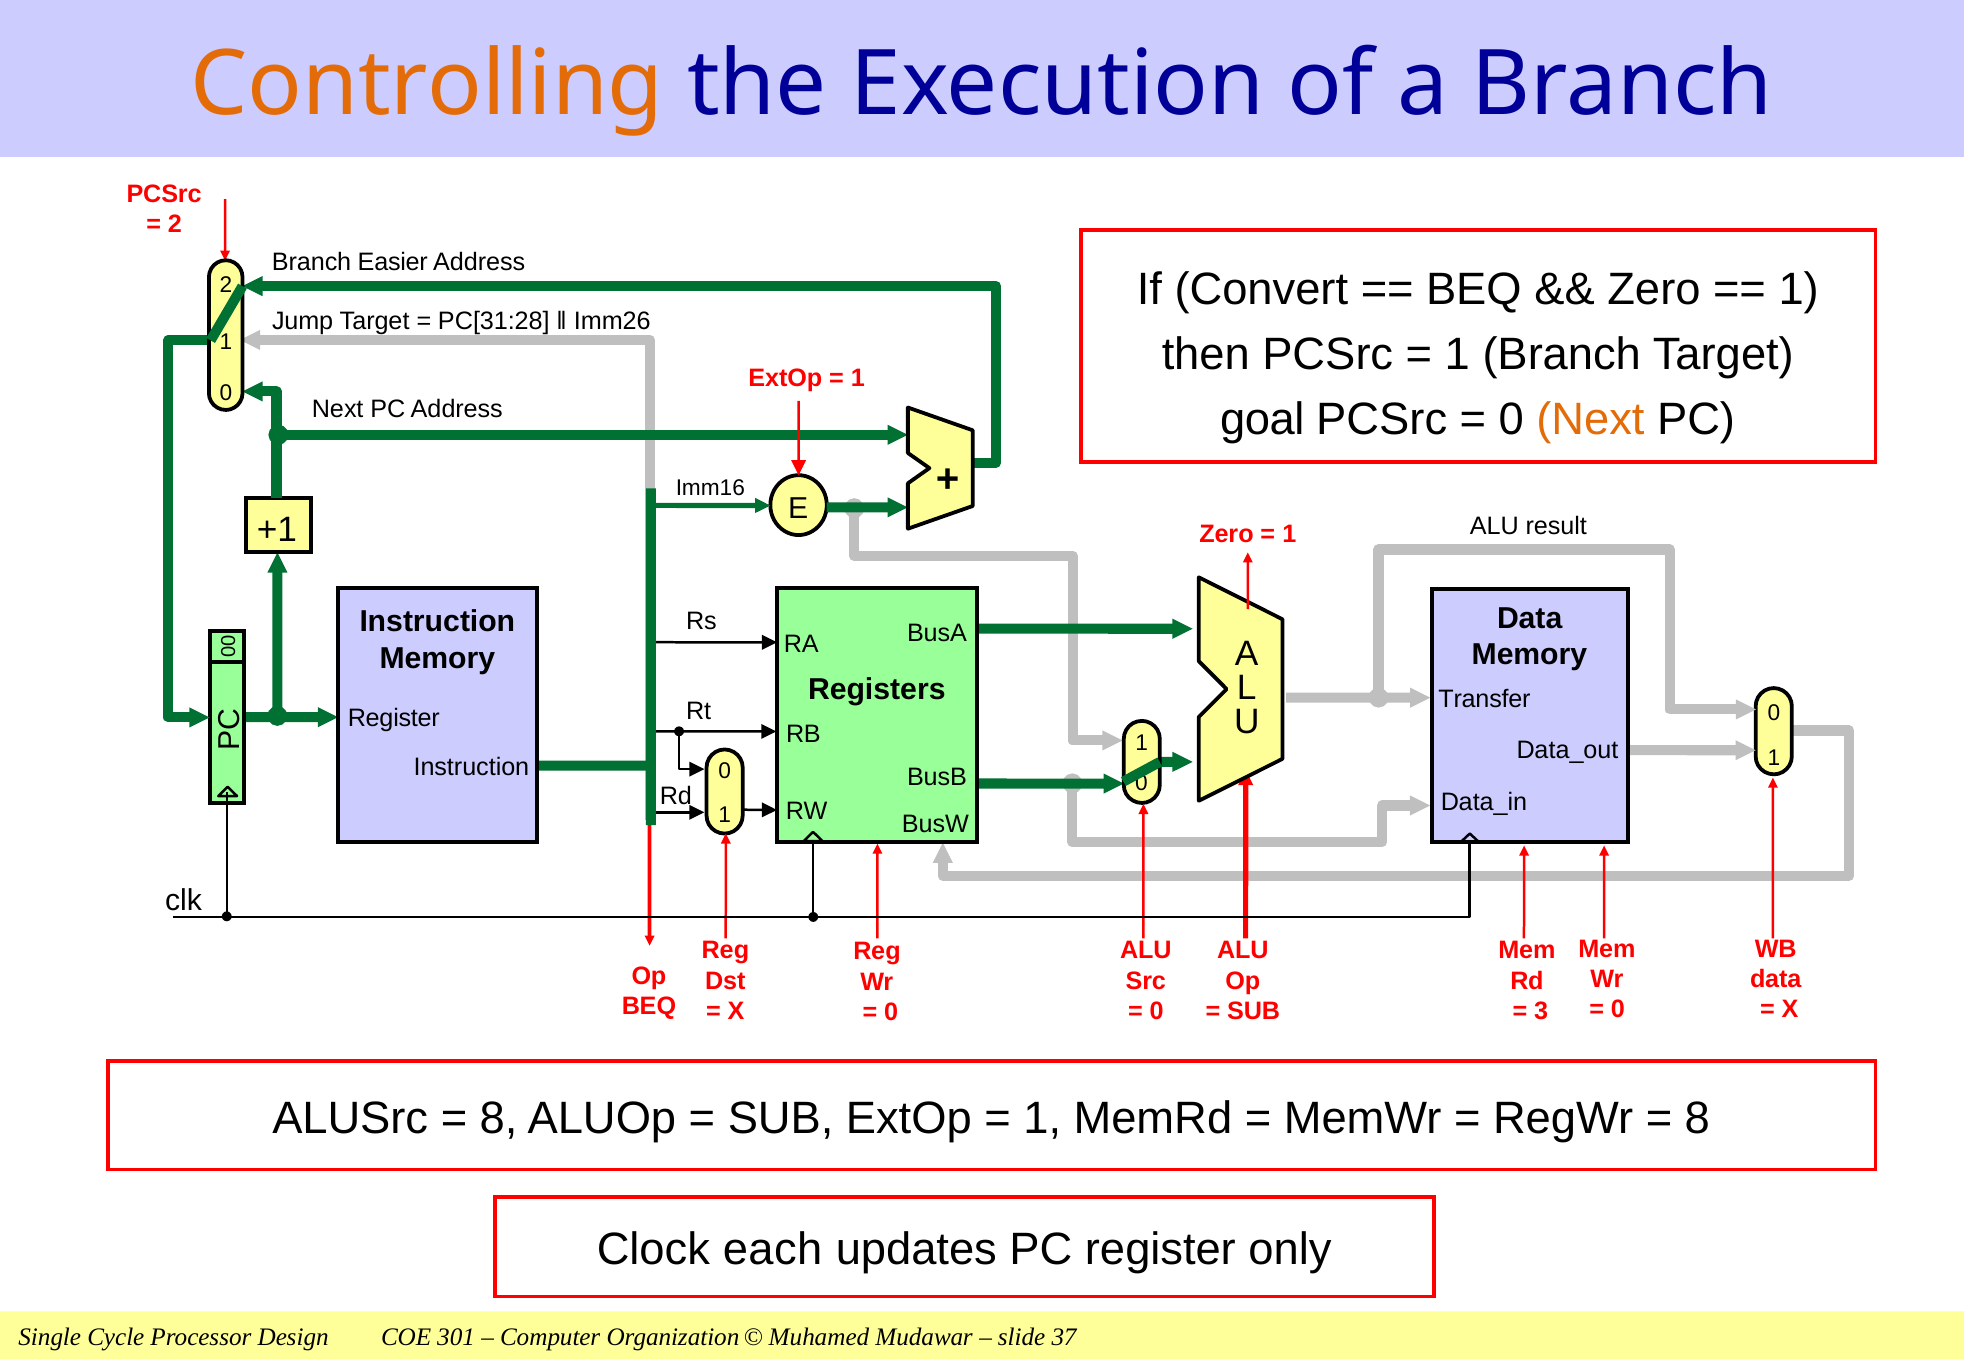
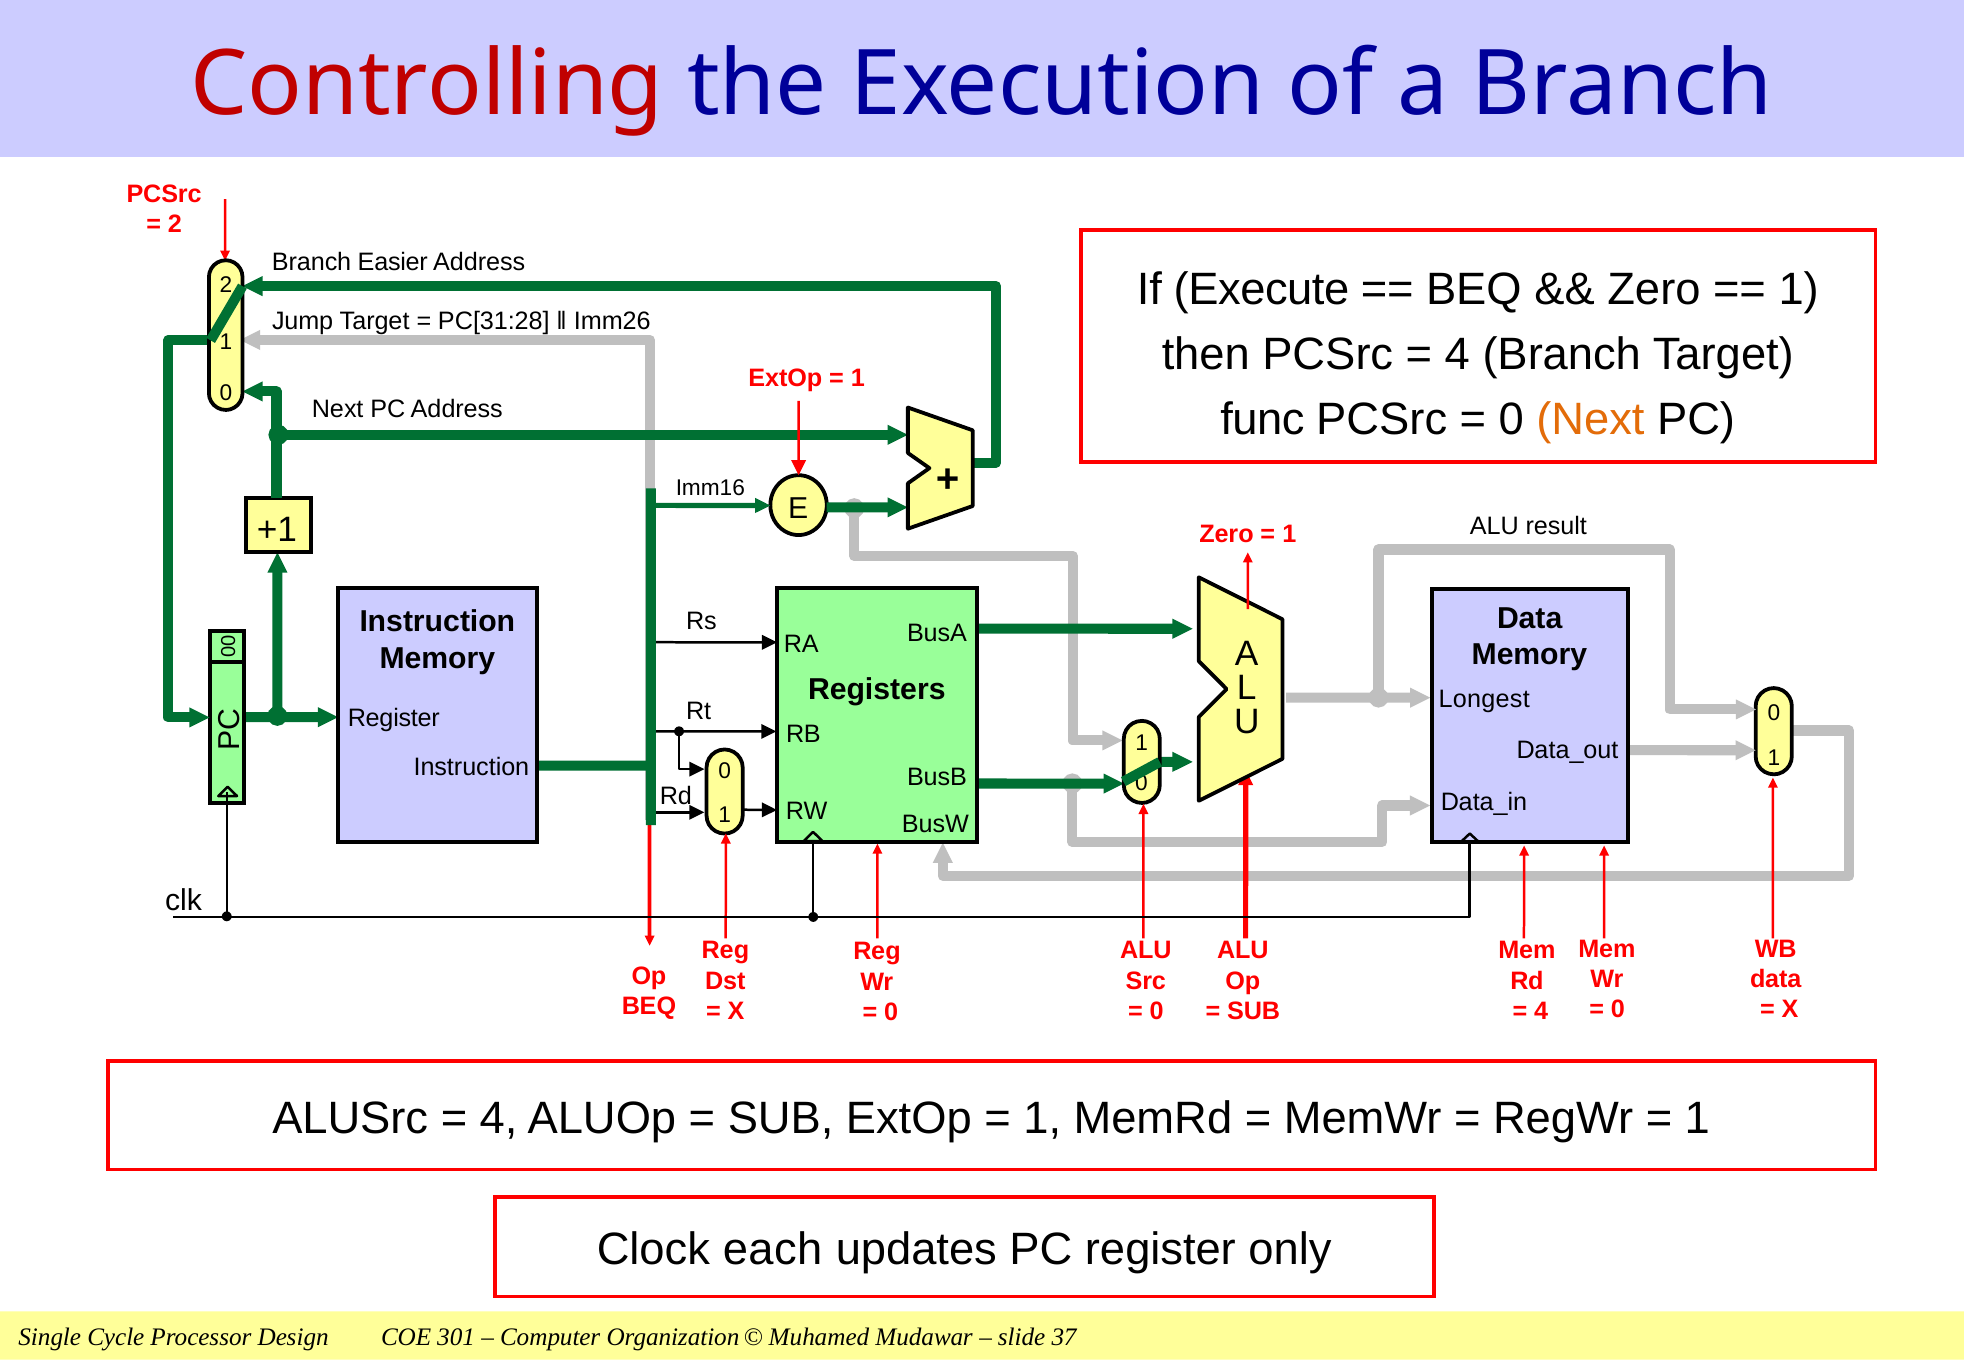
Controlling colour: orange -> red
Convert: Convert -> Execute
1 at (1457, 355): 1 -> 4
goal: goal -> func
Transfer: Transfer -> Longest
3 at (1541, 1011): 3 -> 4
8 at (499, 1118): 8 -> 4
8 at (1697, 1118): 8 -> 1
